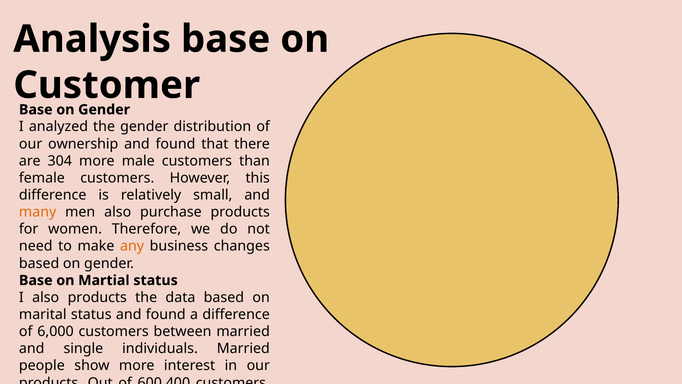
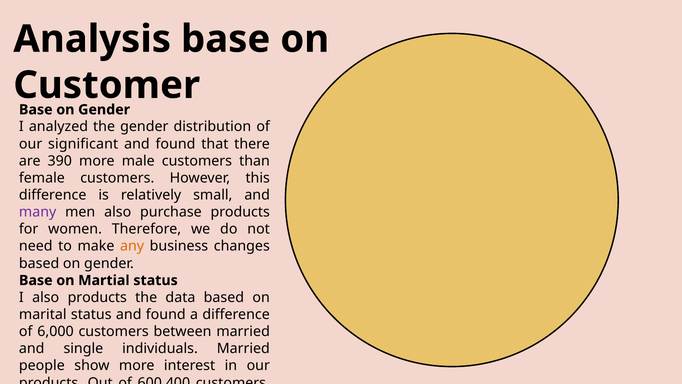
ownership: ownership -> significant
304: 304 -> 390
many colour: orange -> purple
